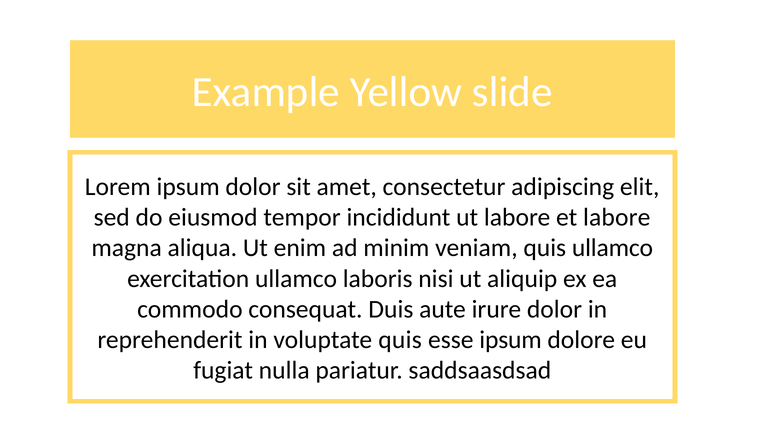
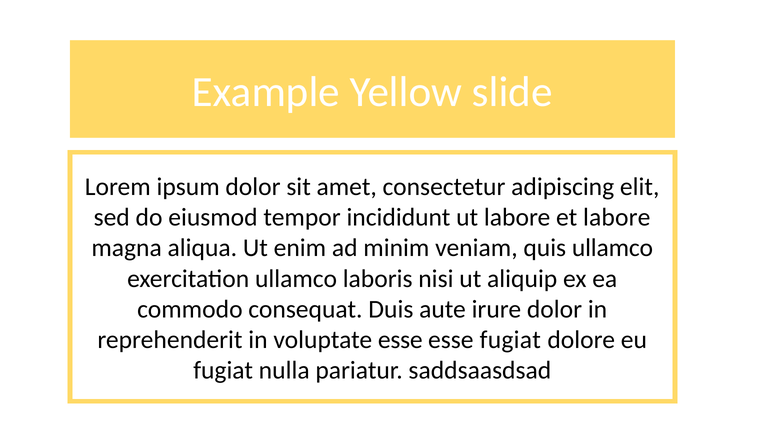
voluptate quis: quis -> esse
esse ipsum: ipsum -> fugiat
